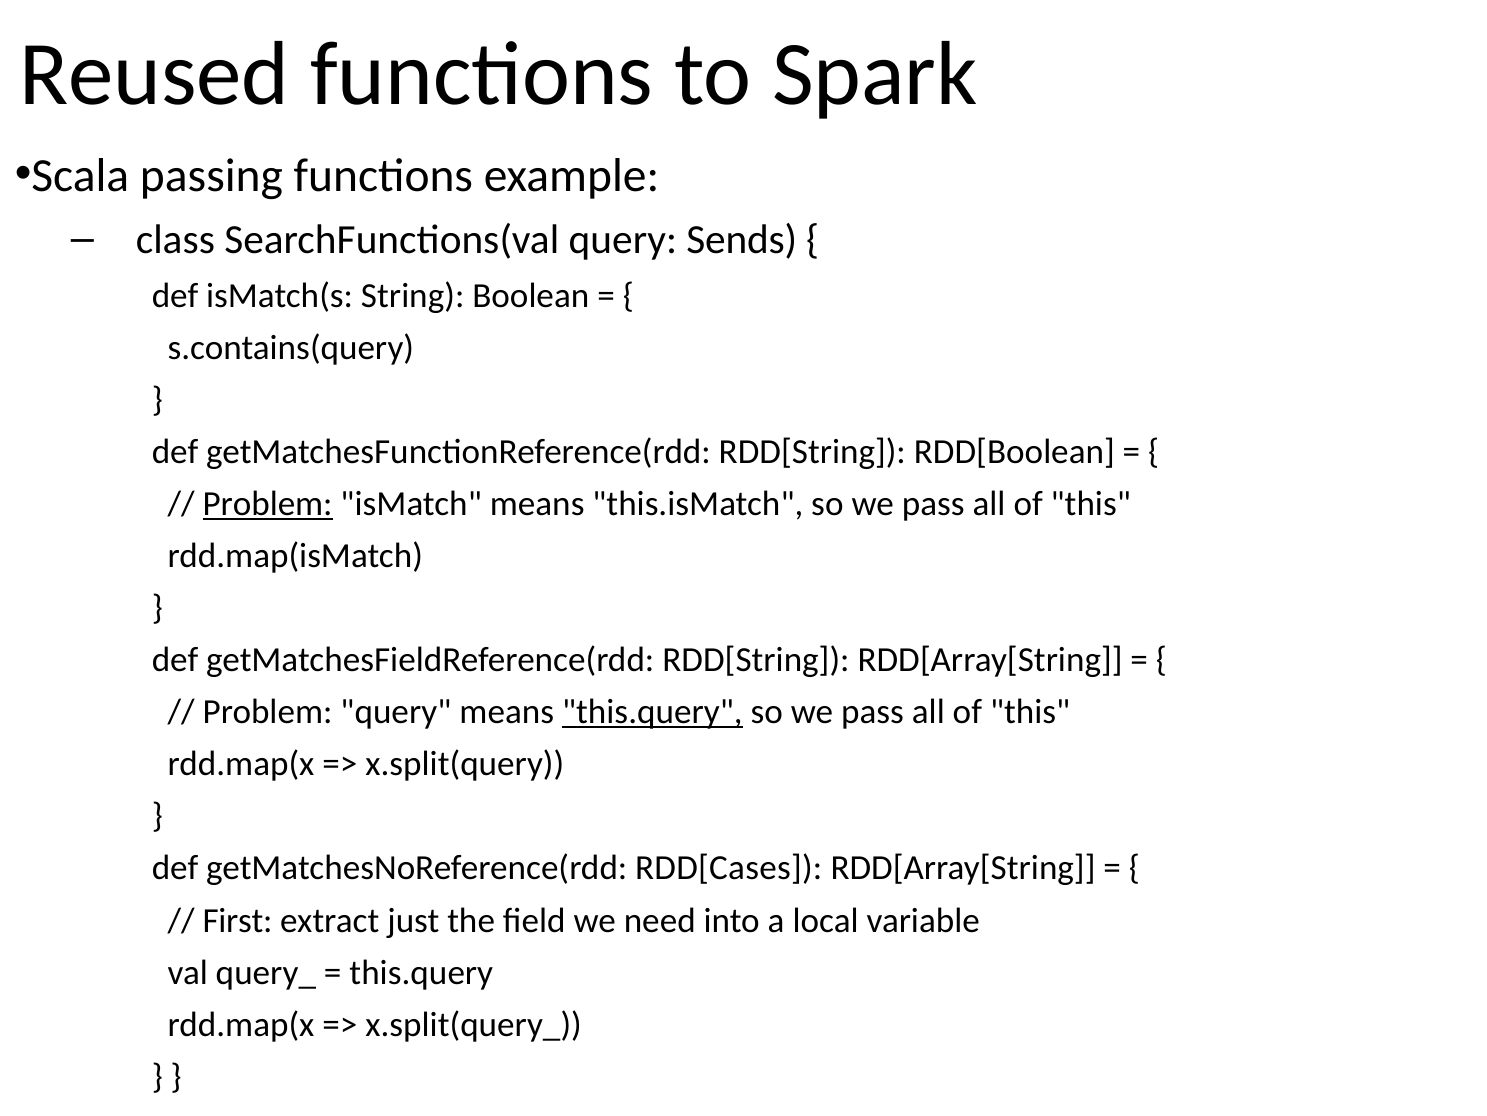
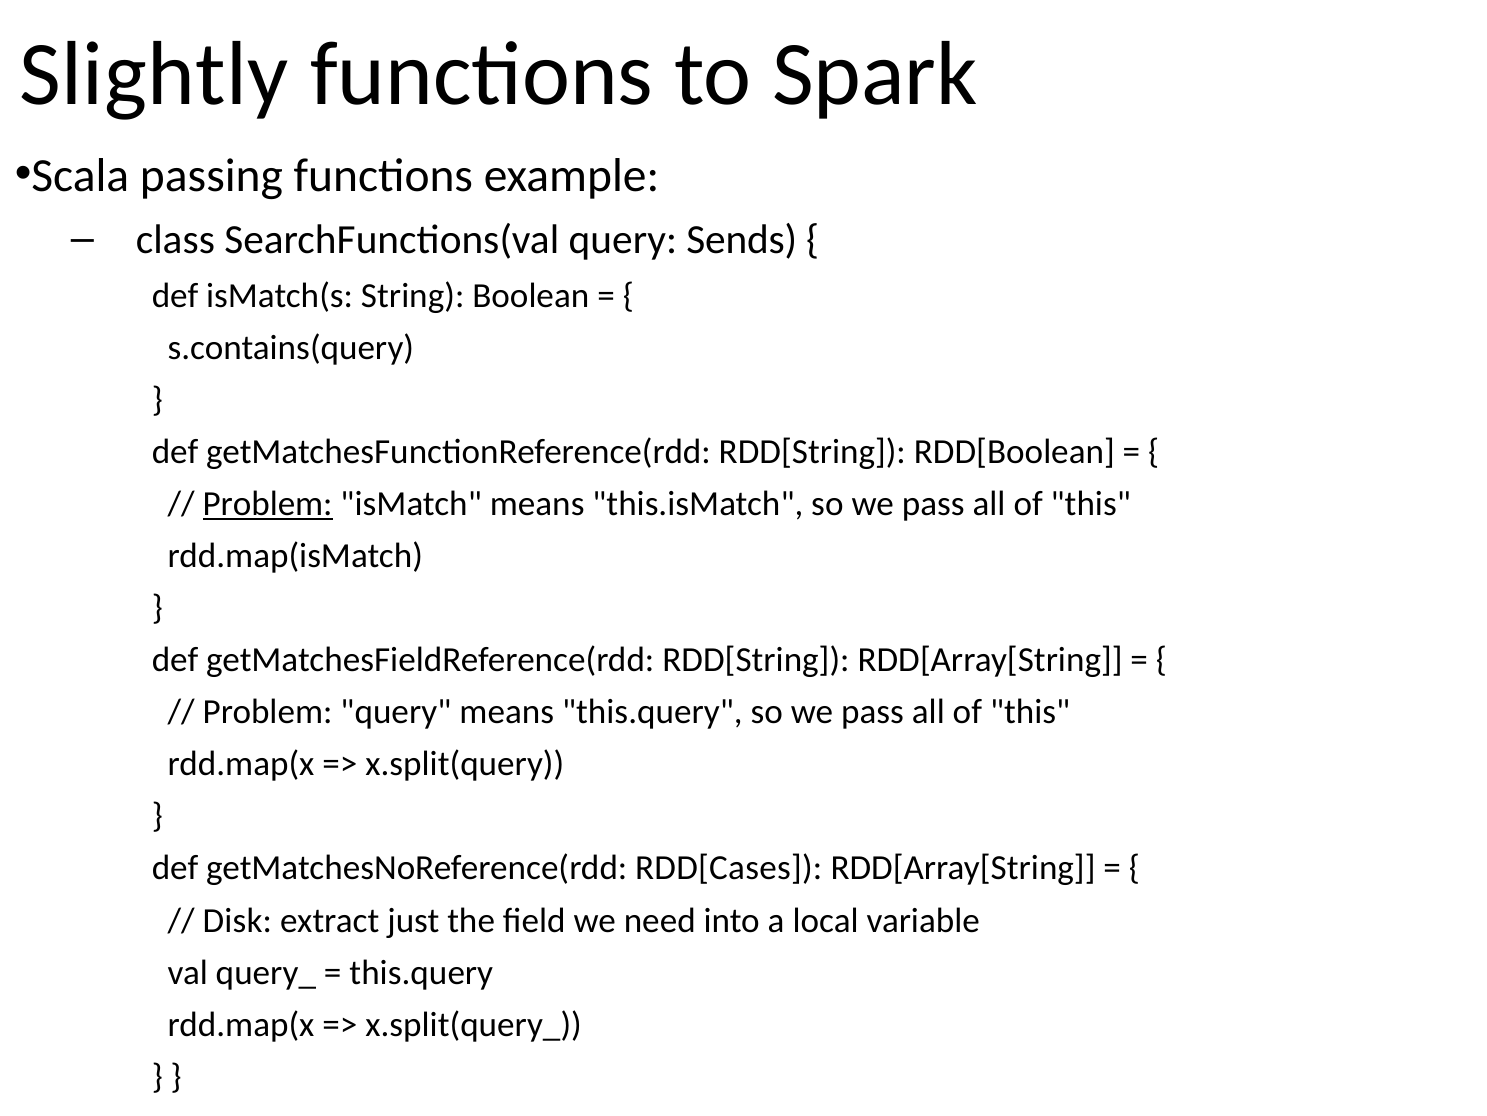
Reused: Reused -> Slightly
this.query at (652, 712) underline: present -> none
First: First -> Disk
